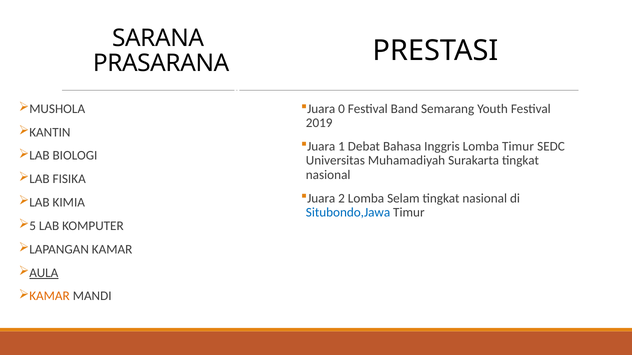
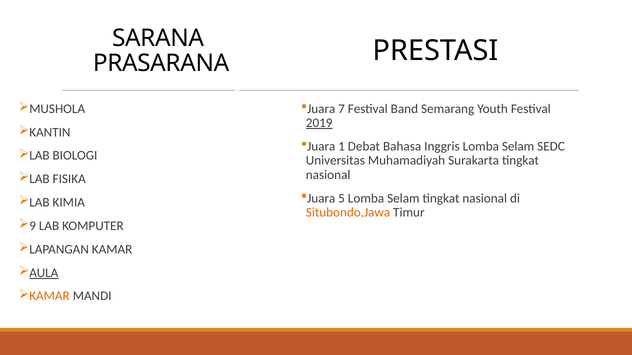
0: 0 -> 7
2019 underline: none -> present
Inggris Lomba Timur: Timur -> Selam
2: 2 -> 5
Situbondo,Jawa colour: blue -> orange
5: 5 -> 9
